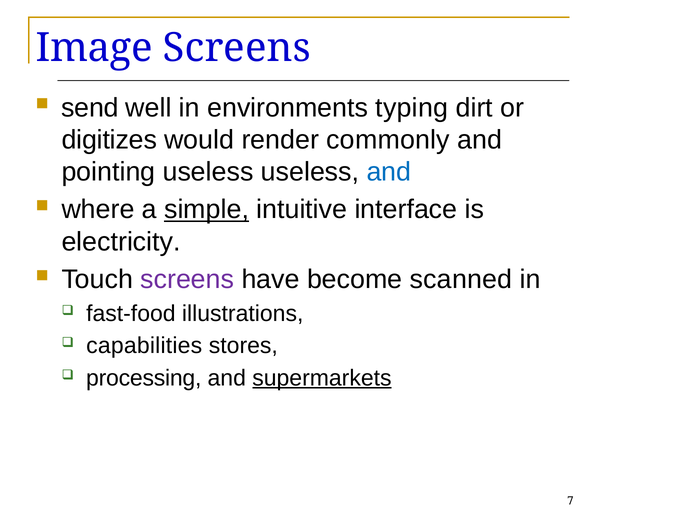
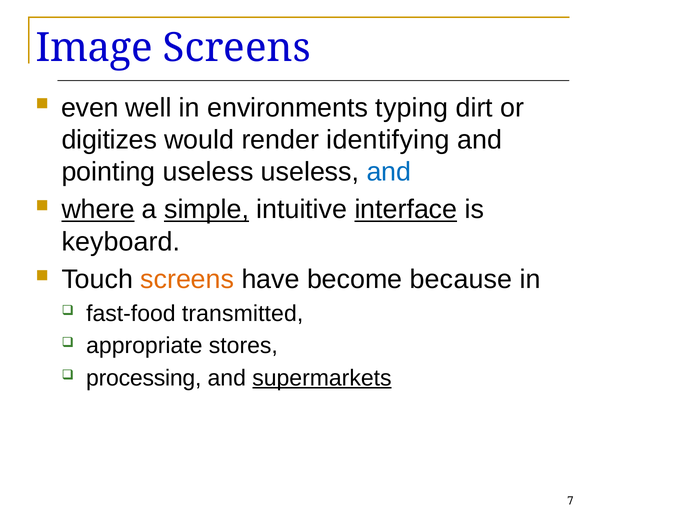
send: send -> even
commonly: commonly -> identifying
where underline: none -> present
interface underline: none -> present
electricity: electricity -> keyboard
screens at (187, 279) colour: purple -> orange
scanned: scanned -> because
illustrations: illustrations -> transmitted
capabilities: capabilities -> appropriate
